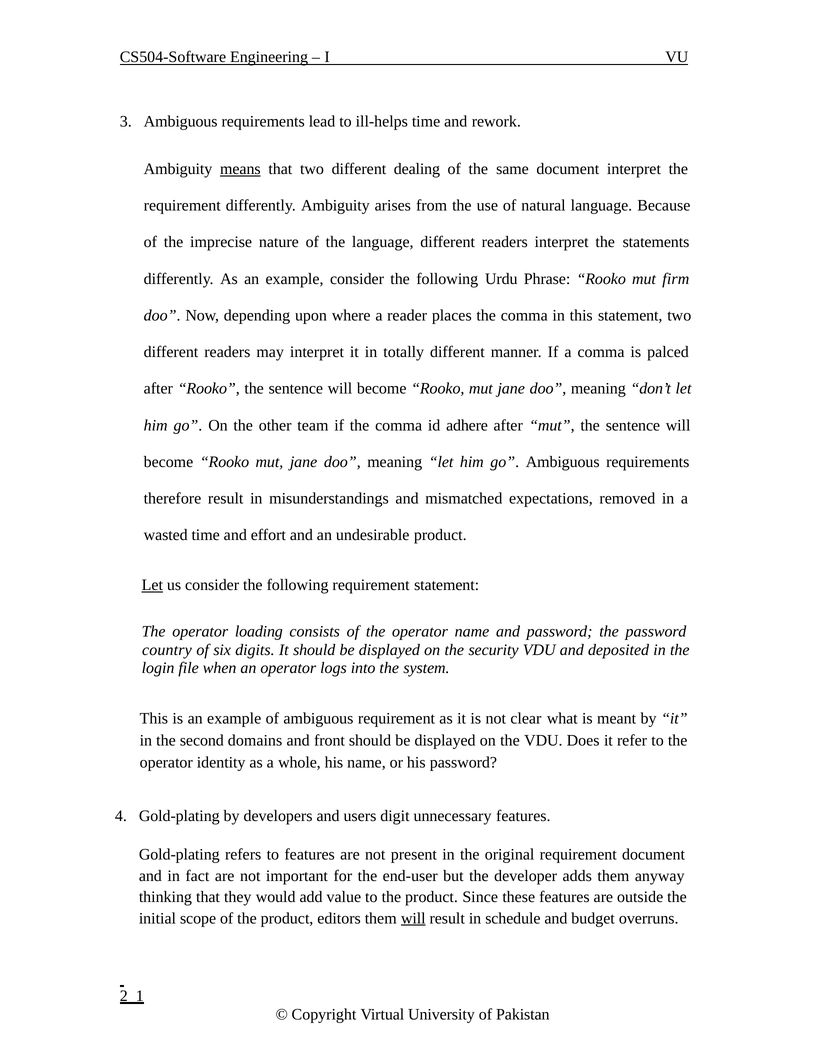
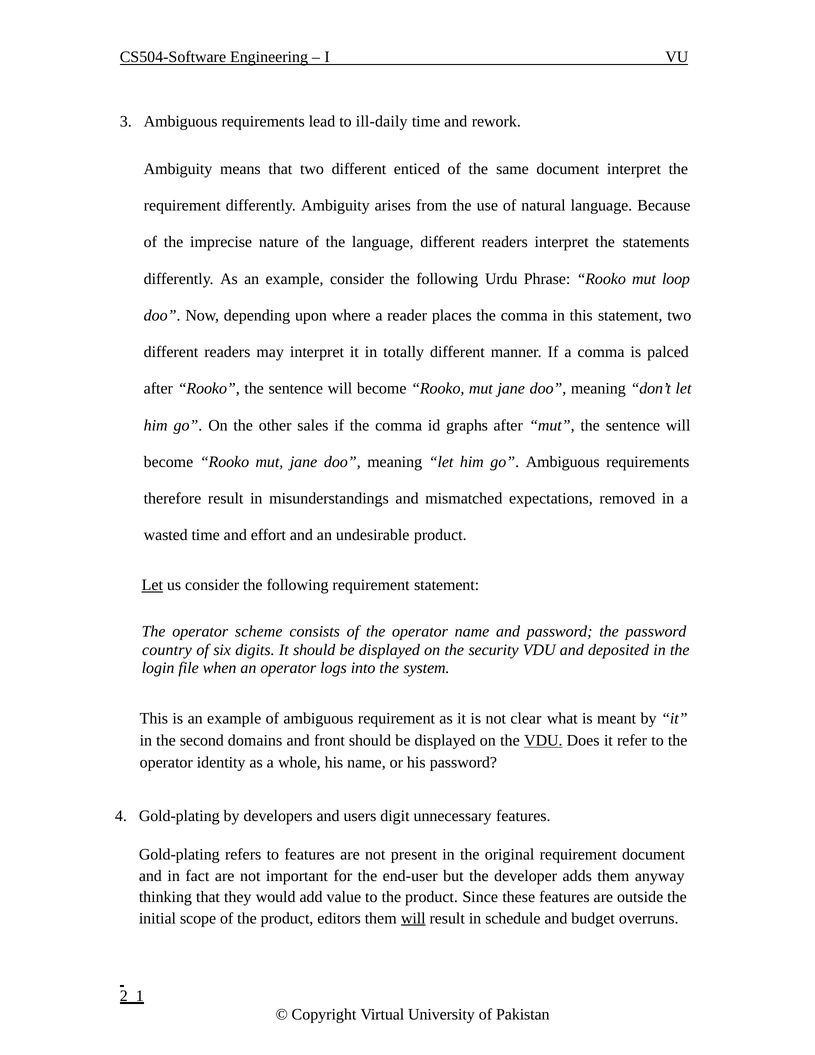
ill-helps: ill-helps -> ill-daily
means underline: present -> none
dealing: dealing -> enticed
firm: firm -> loop
team: team -> sales
adhere: adhere -> graphs
loading: loading -> scheme
VDU at (543, 740) underline: none -> present
